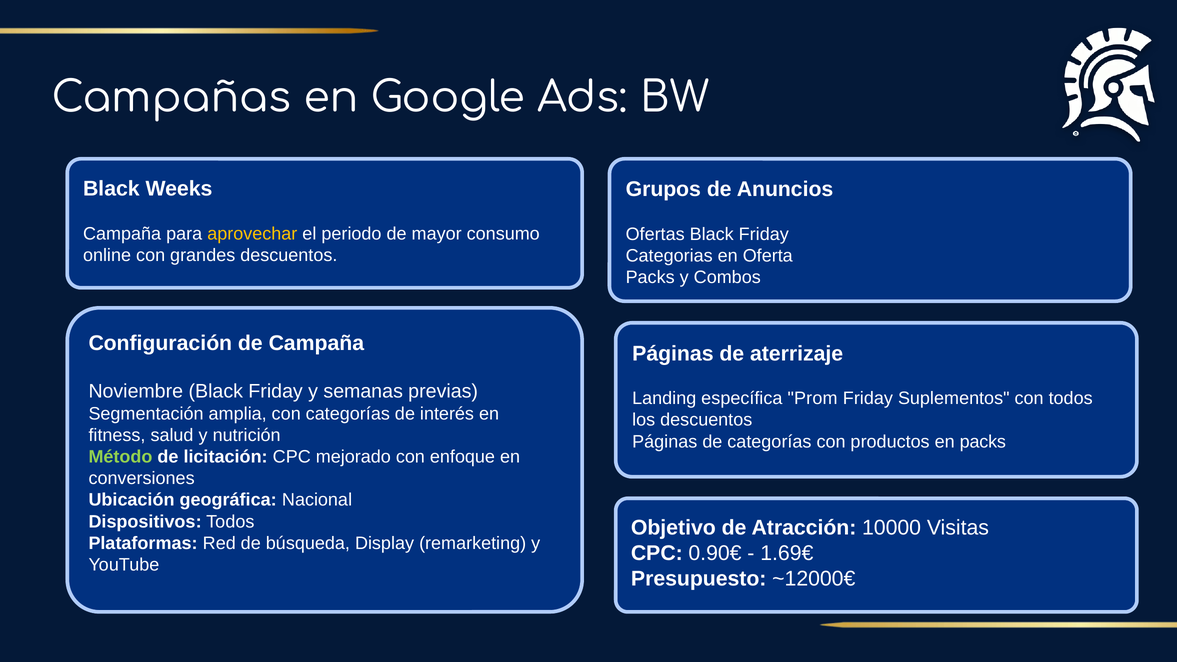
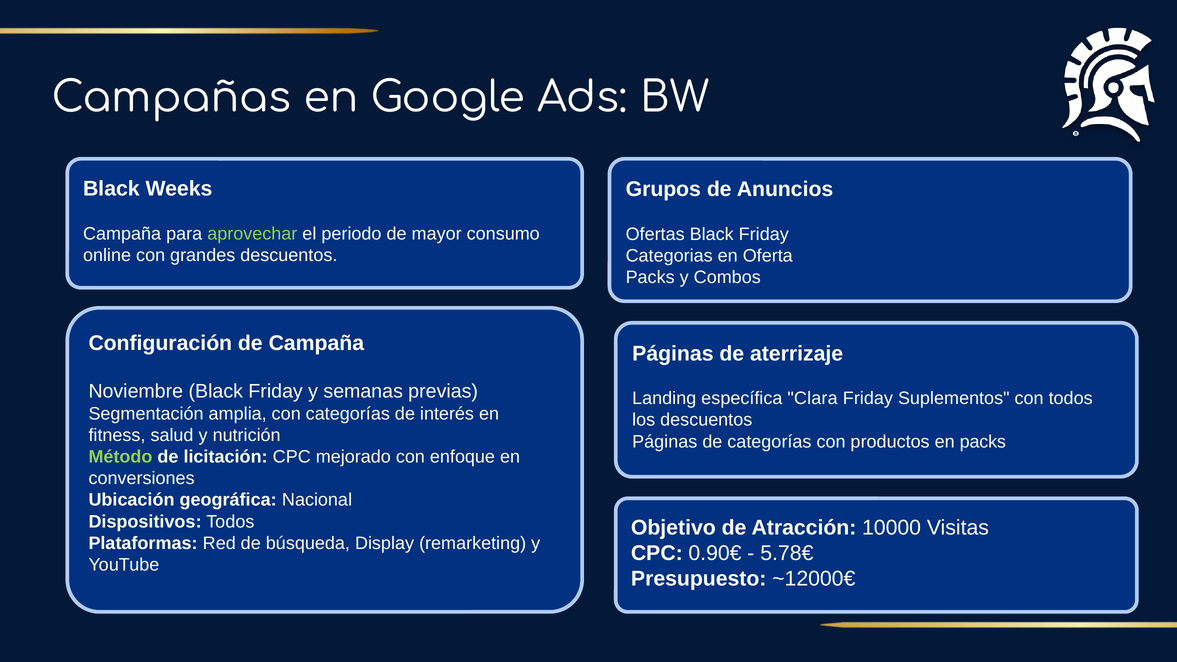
aprovechar colour: yellow -> light green
Prom: Prom -> Clara
1.69€: 1.69€ -> 5.78€
